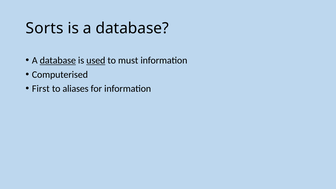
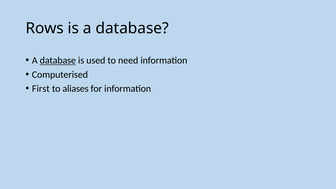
Sorts: Sorts -> Rows
used underline: present -> none
must: must -> need
